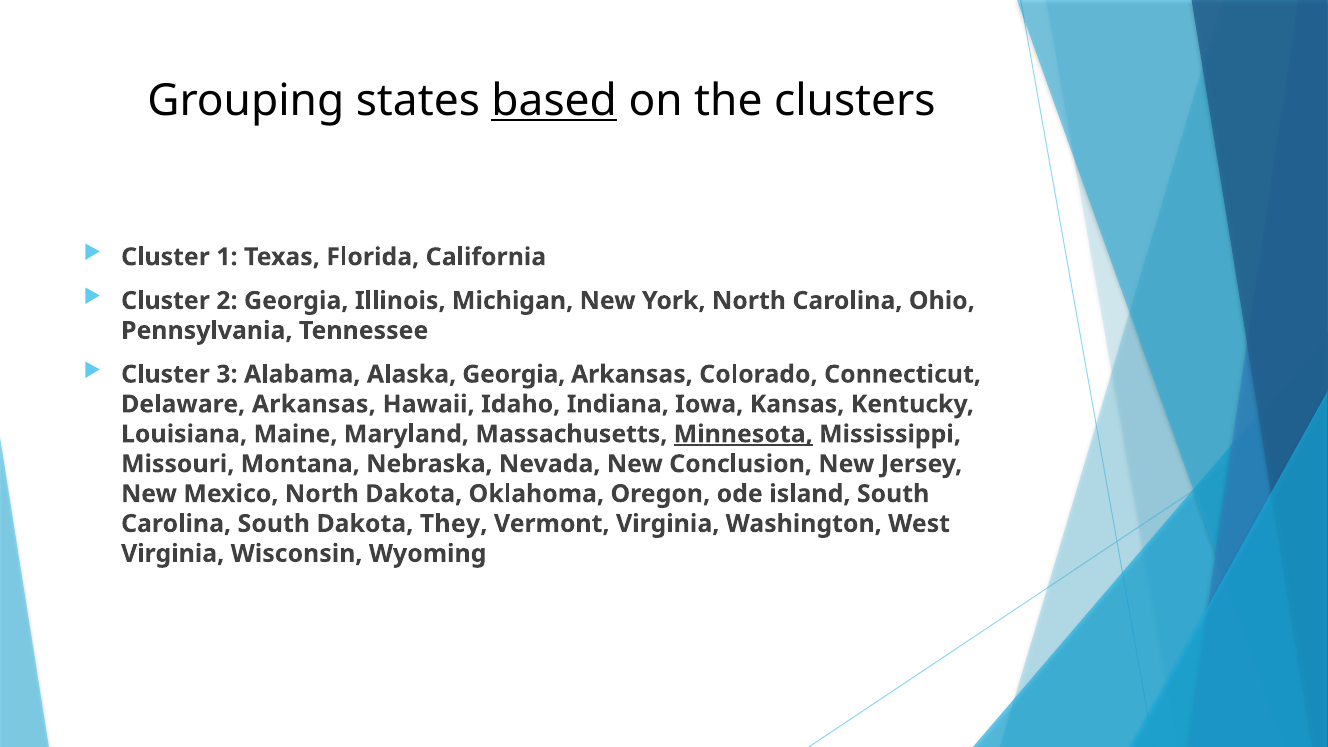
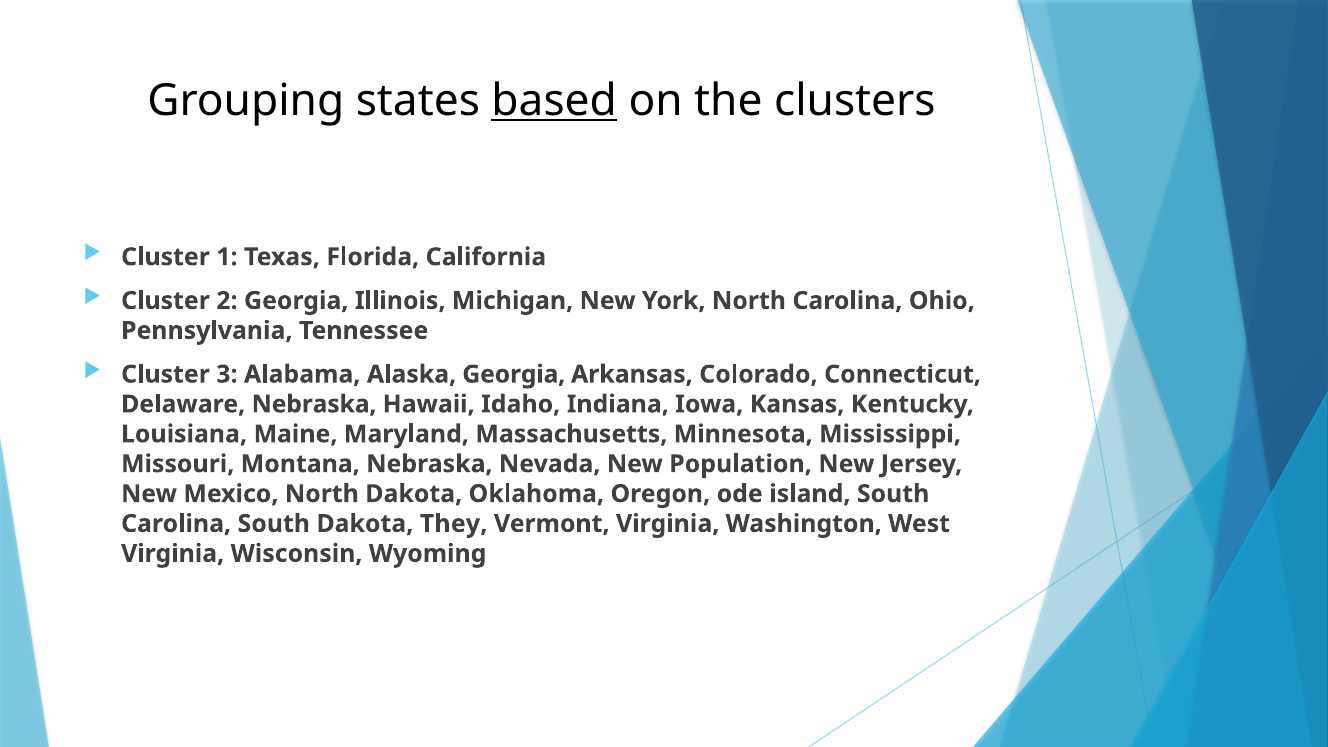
Delaware Arkansas: Arkansas -> Nebraska
Minnesota underline: present -> none
Conclusion: Conclusion -> Population
